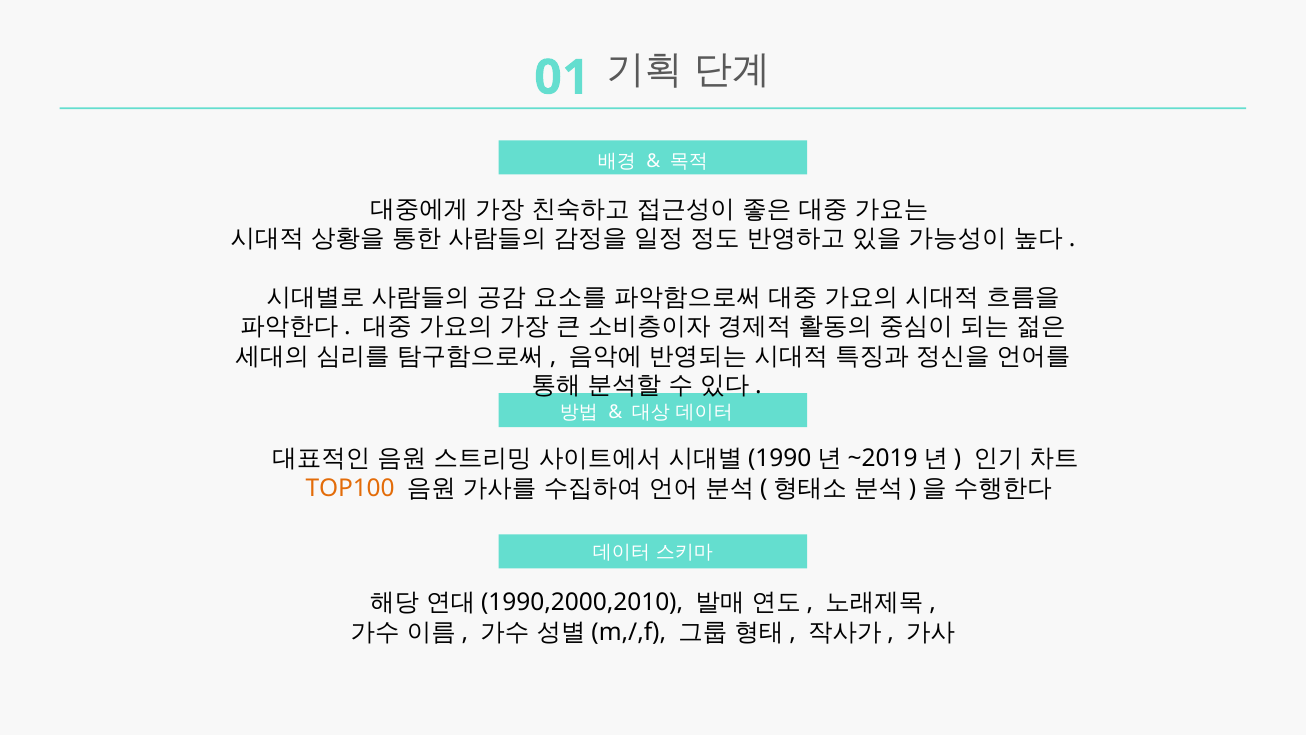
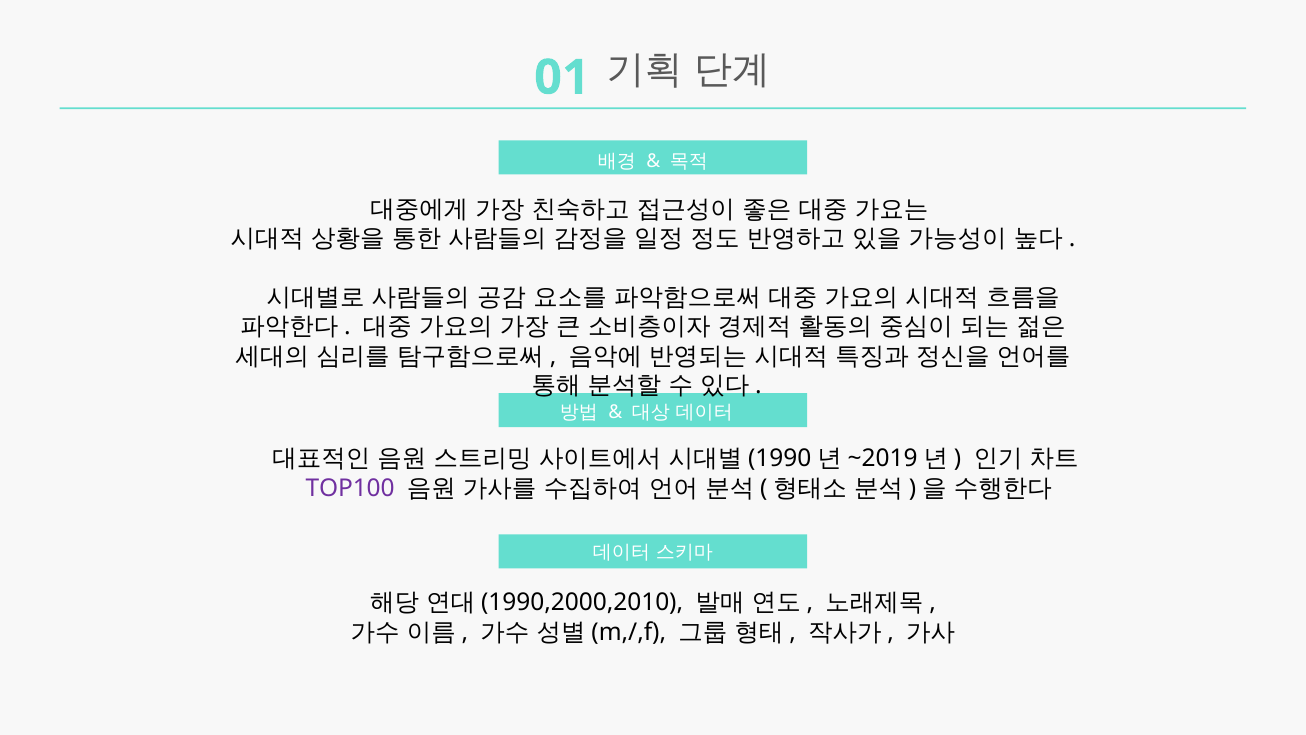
TOP100 colour: orange -> purple
